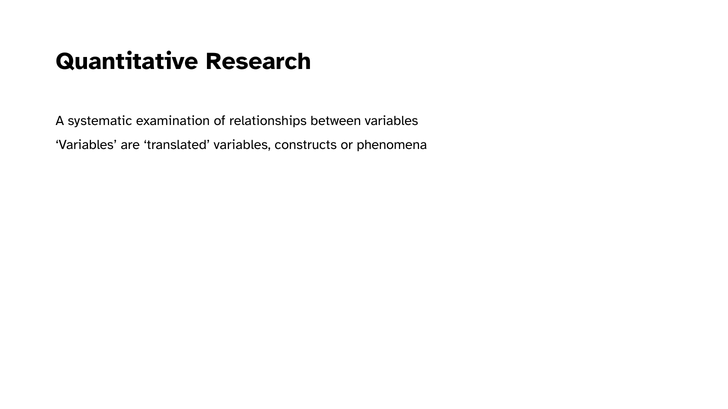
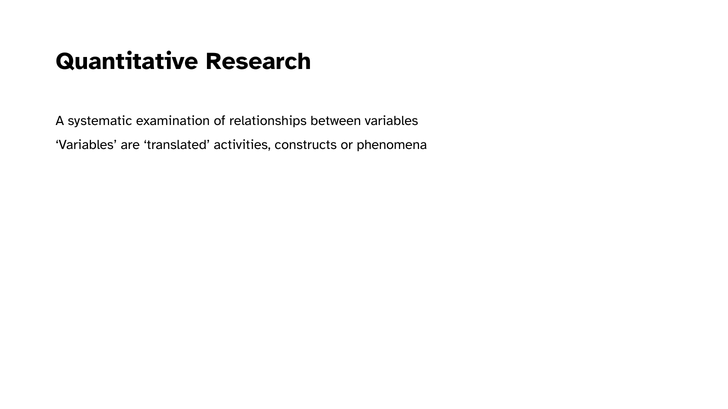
translated variables: variables -> activities
